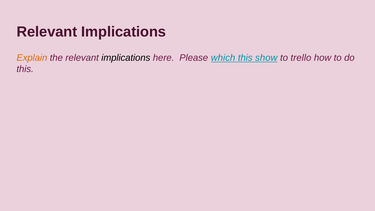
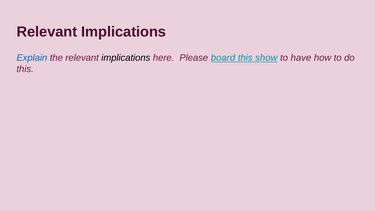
Explain colour: orange -> blue
which: which -> board
trello: trello -> have
